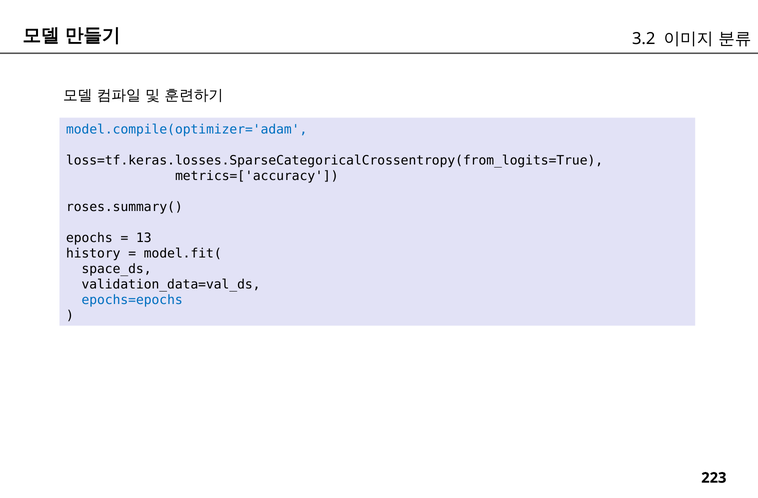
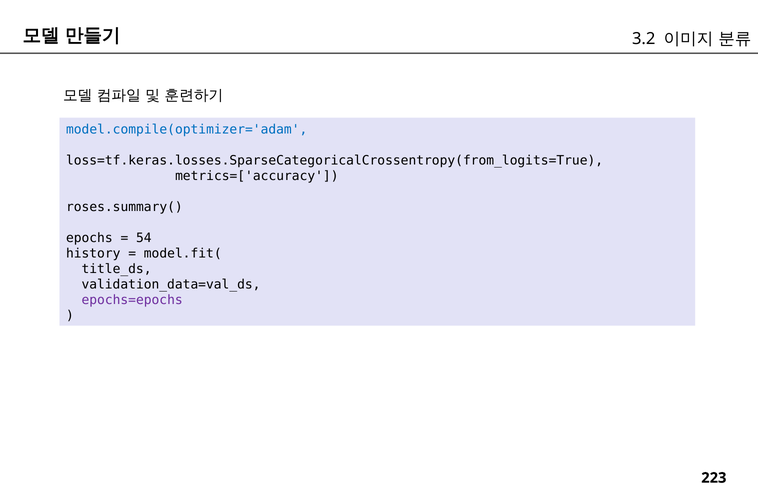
13: 13 -> 54
space_ds: space_ds -> title_ds
epochs=epochs colour: blue -> purple
